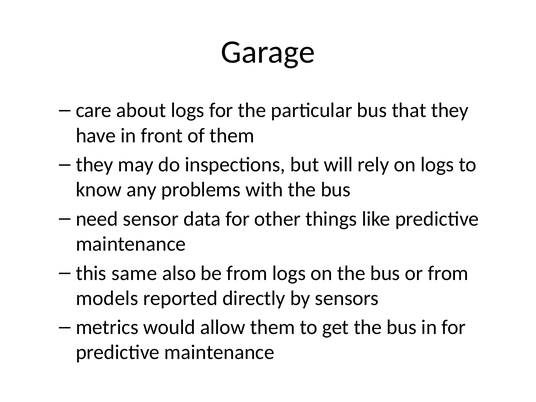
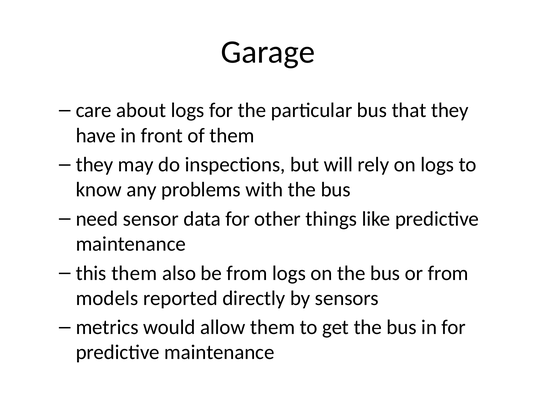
this same: same -> them
